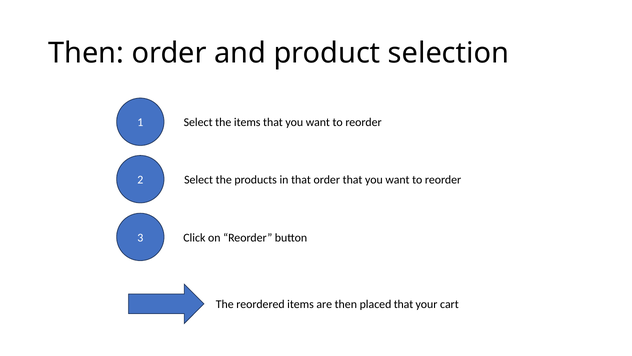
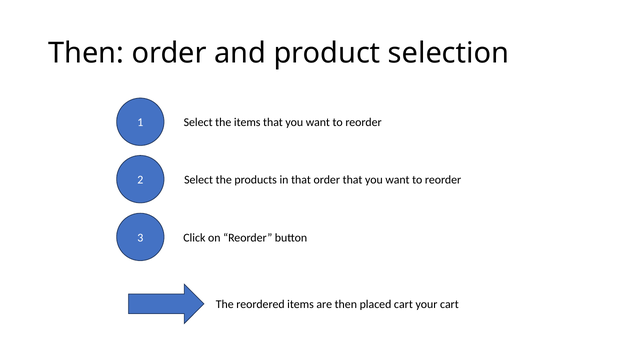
placed that: that -> cart
